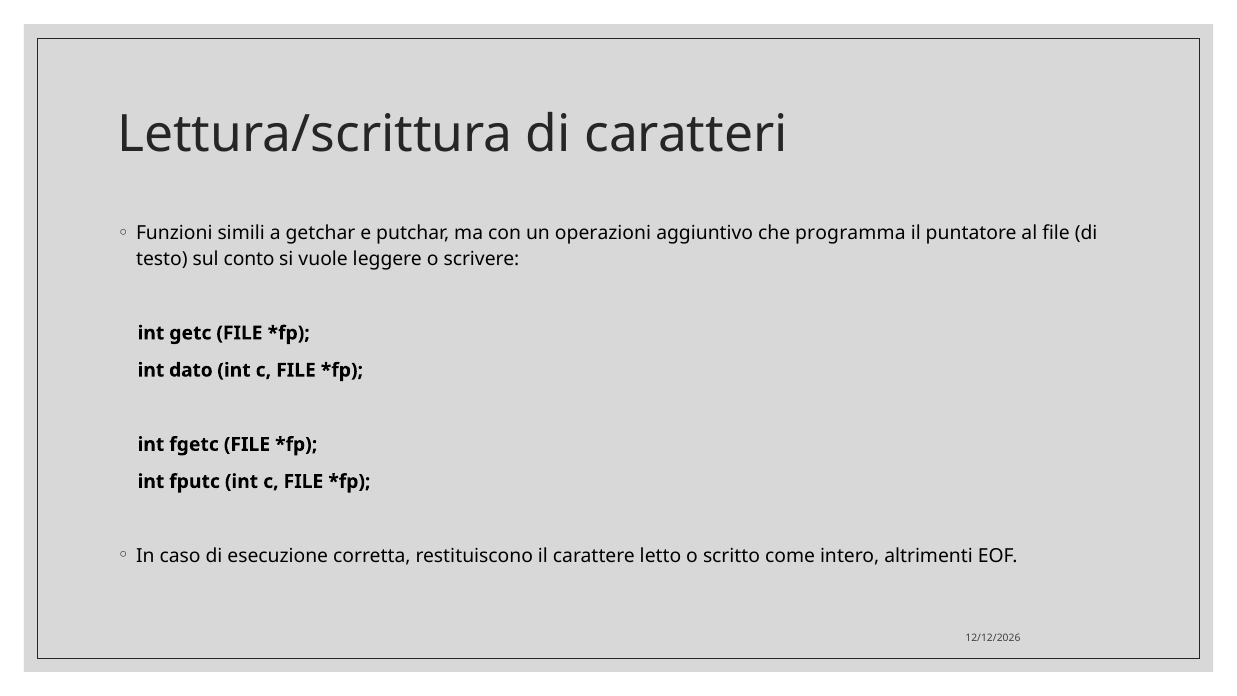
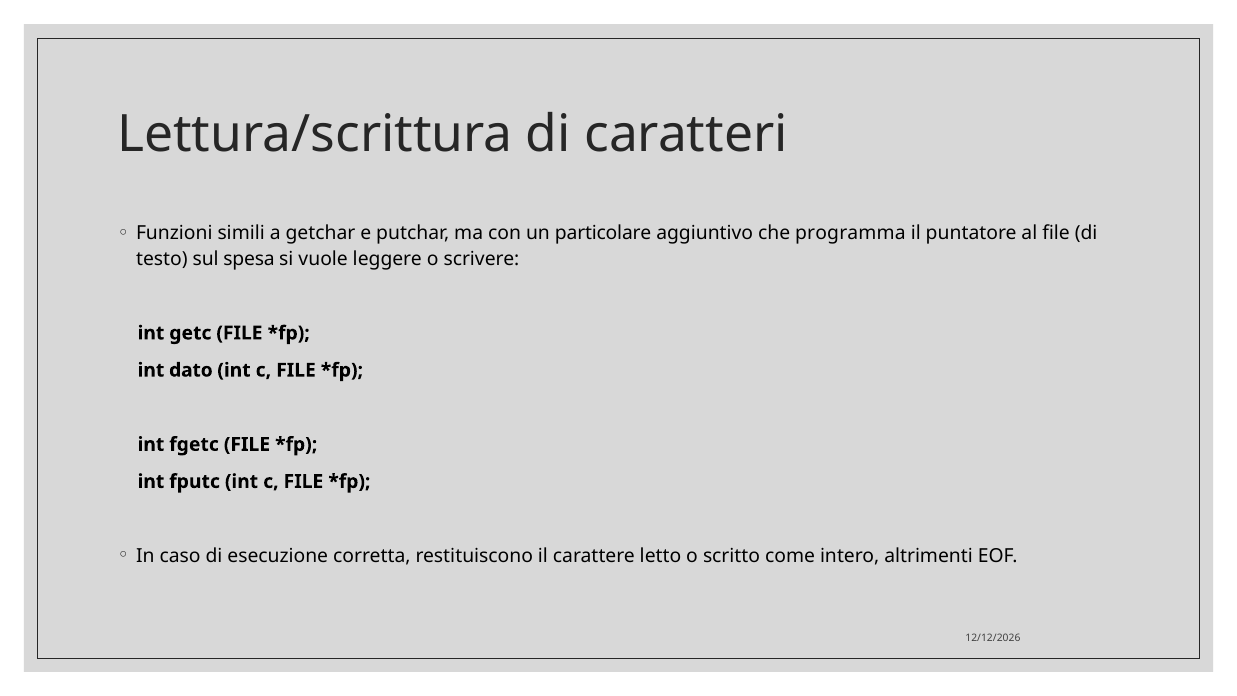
operazioni: operazioni -> particolare
conto: conto -> spesa
